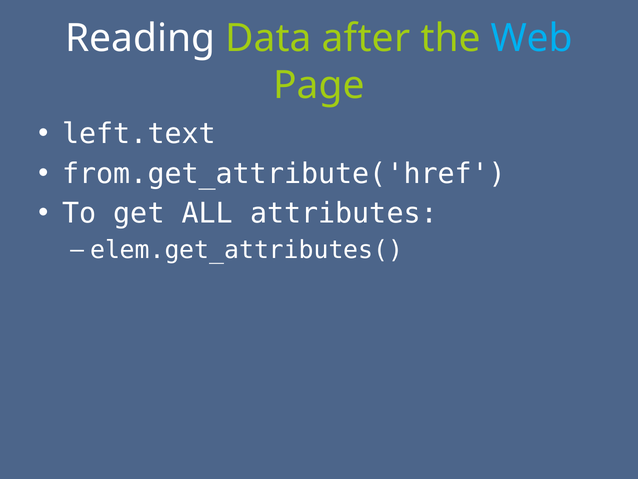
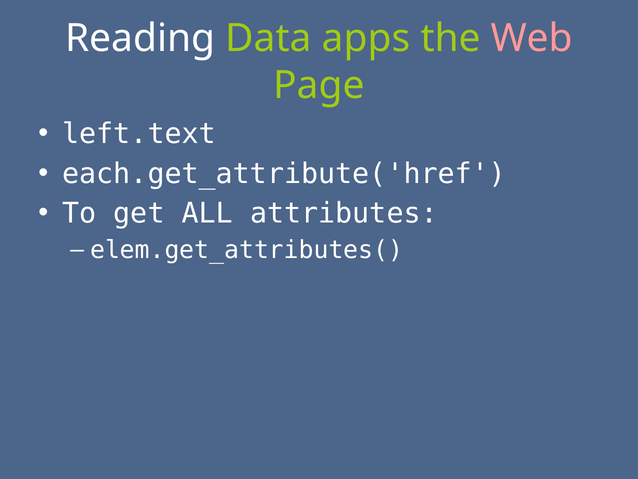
after: after -> apps
Web colour: light blue -> pink
from.get_attribute('href: from.get_attribute('href -> each.get_attribute('href
